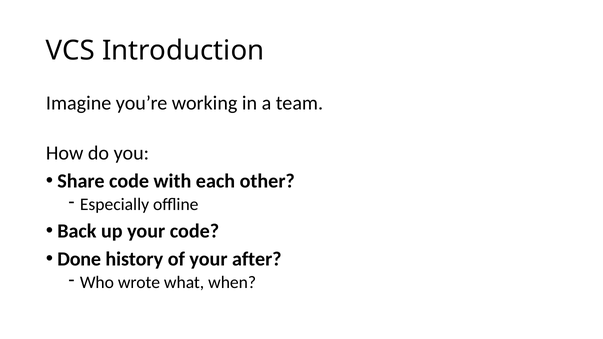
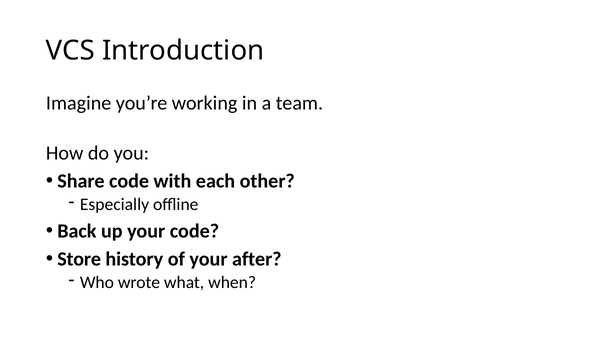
Done: Done -> Store
